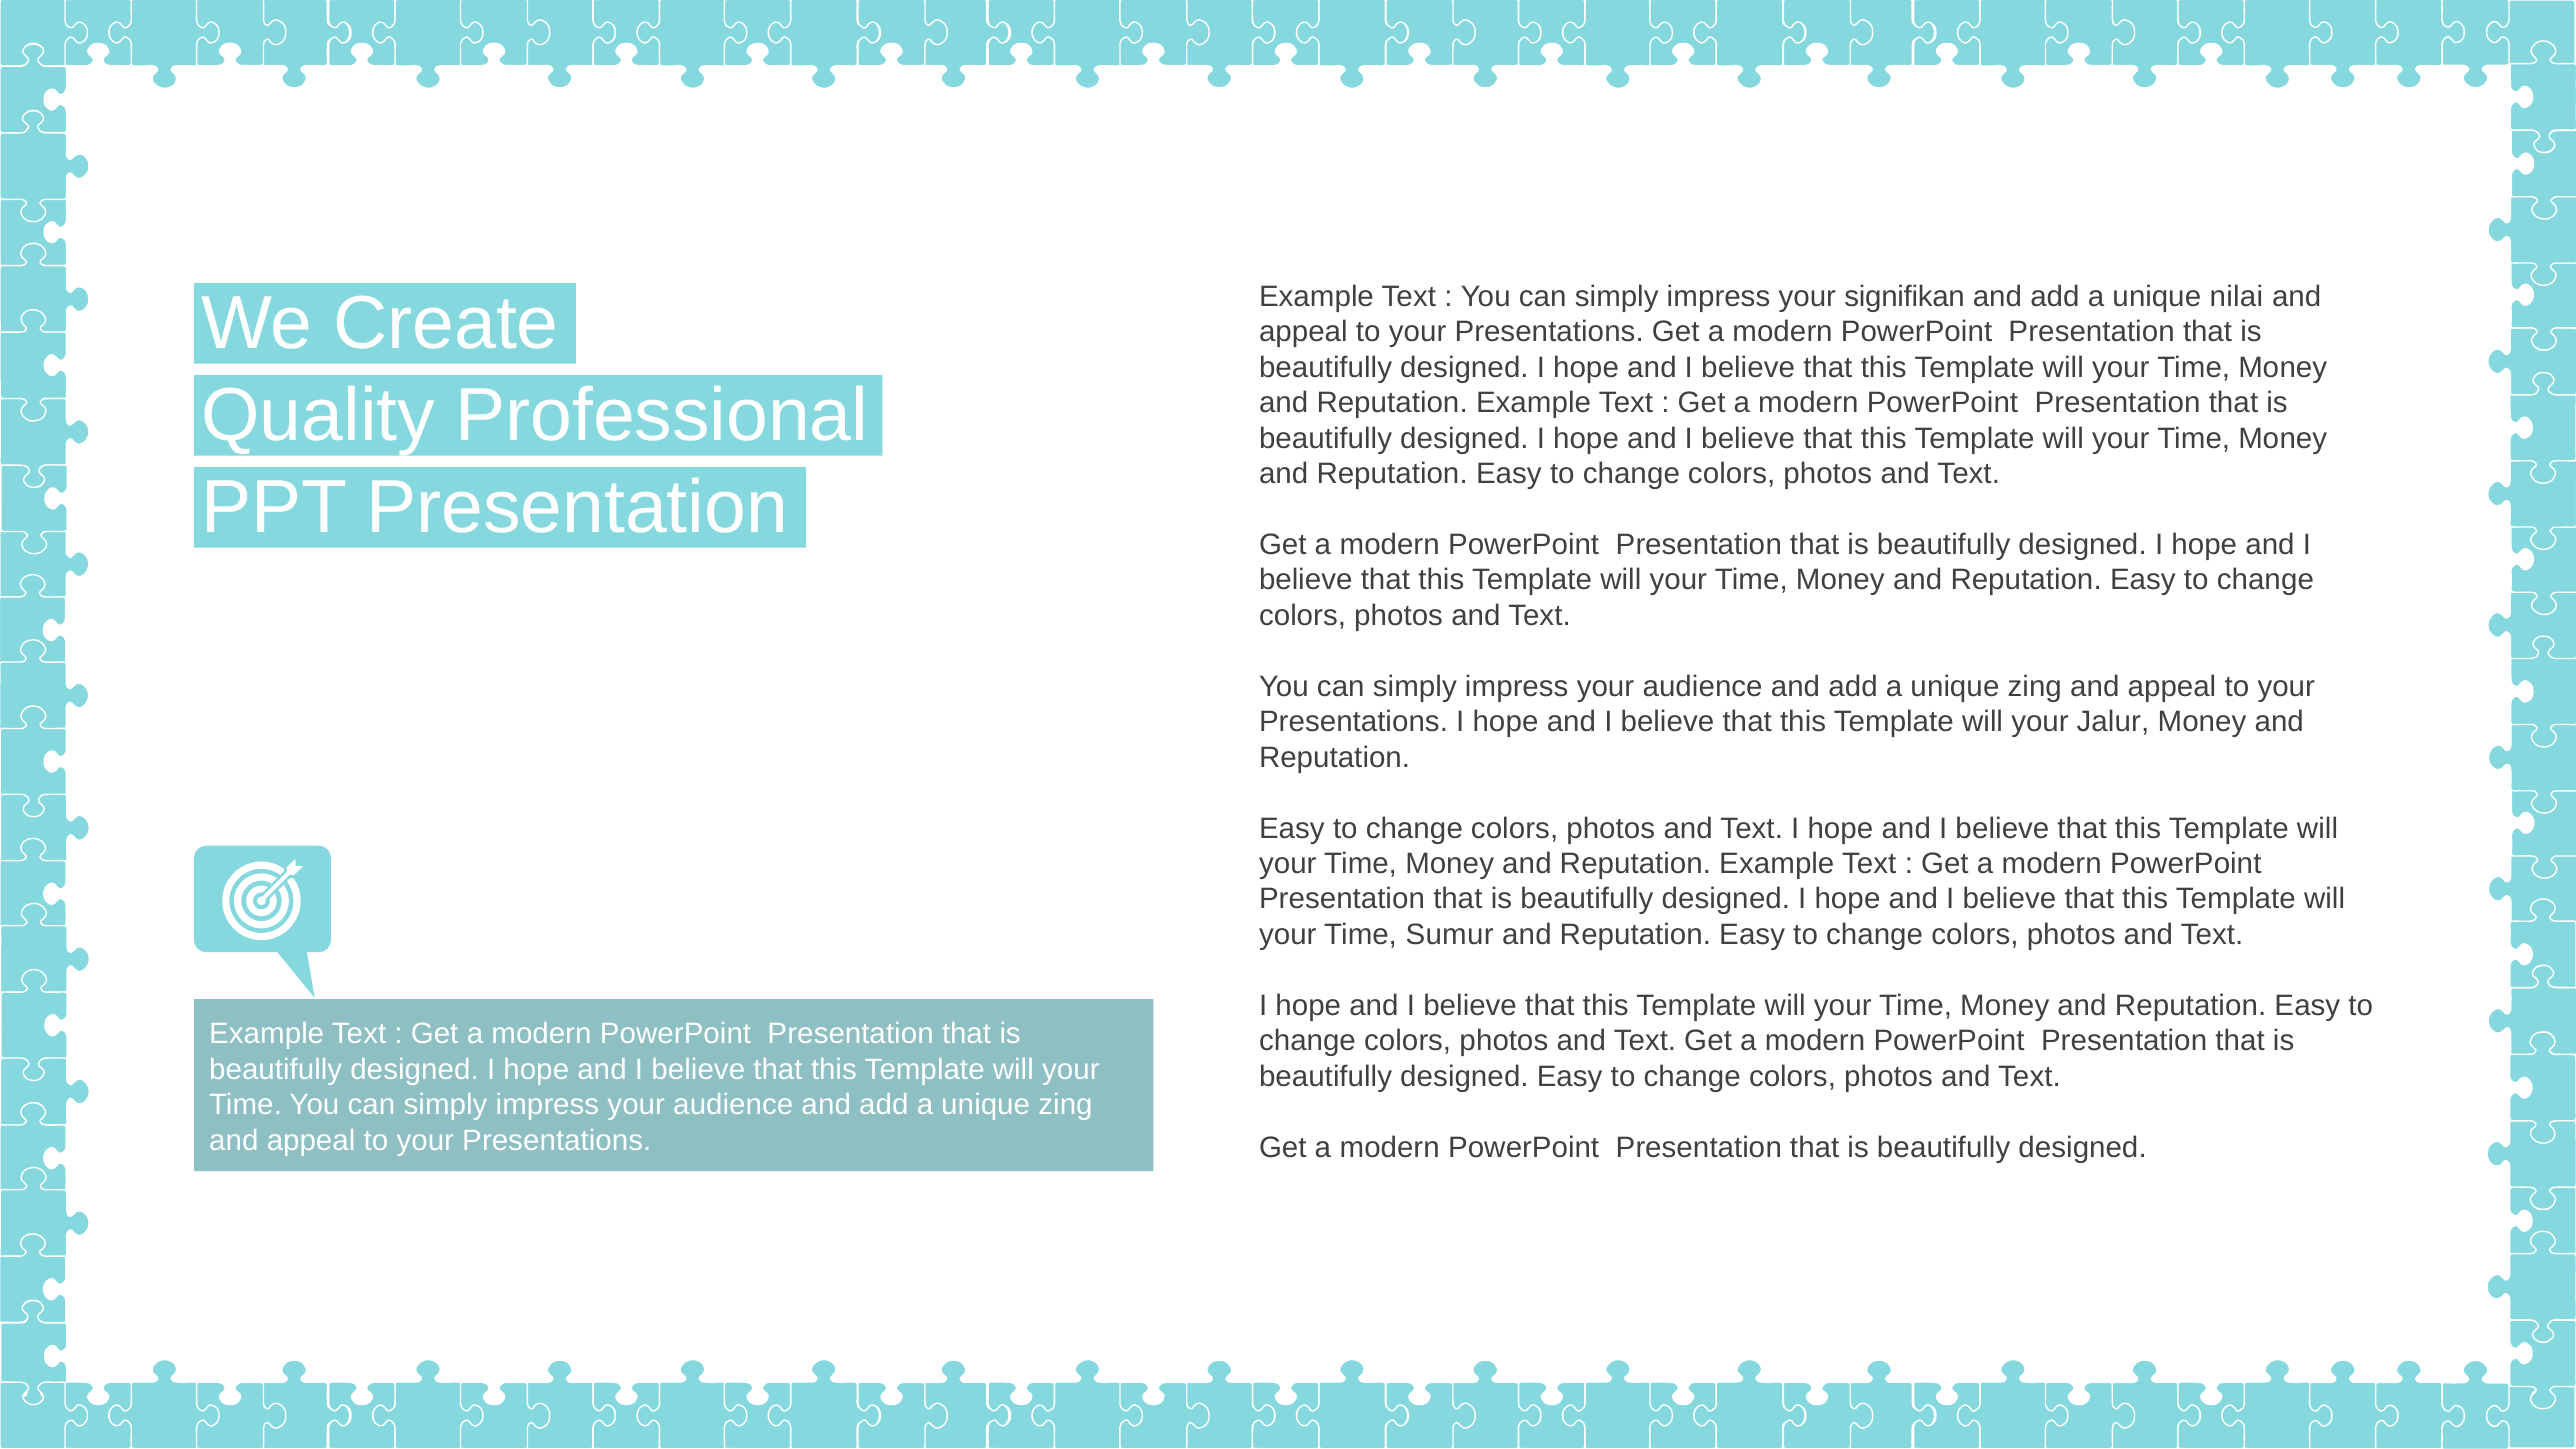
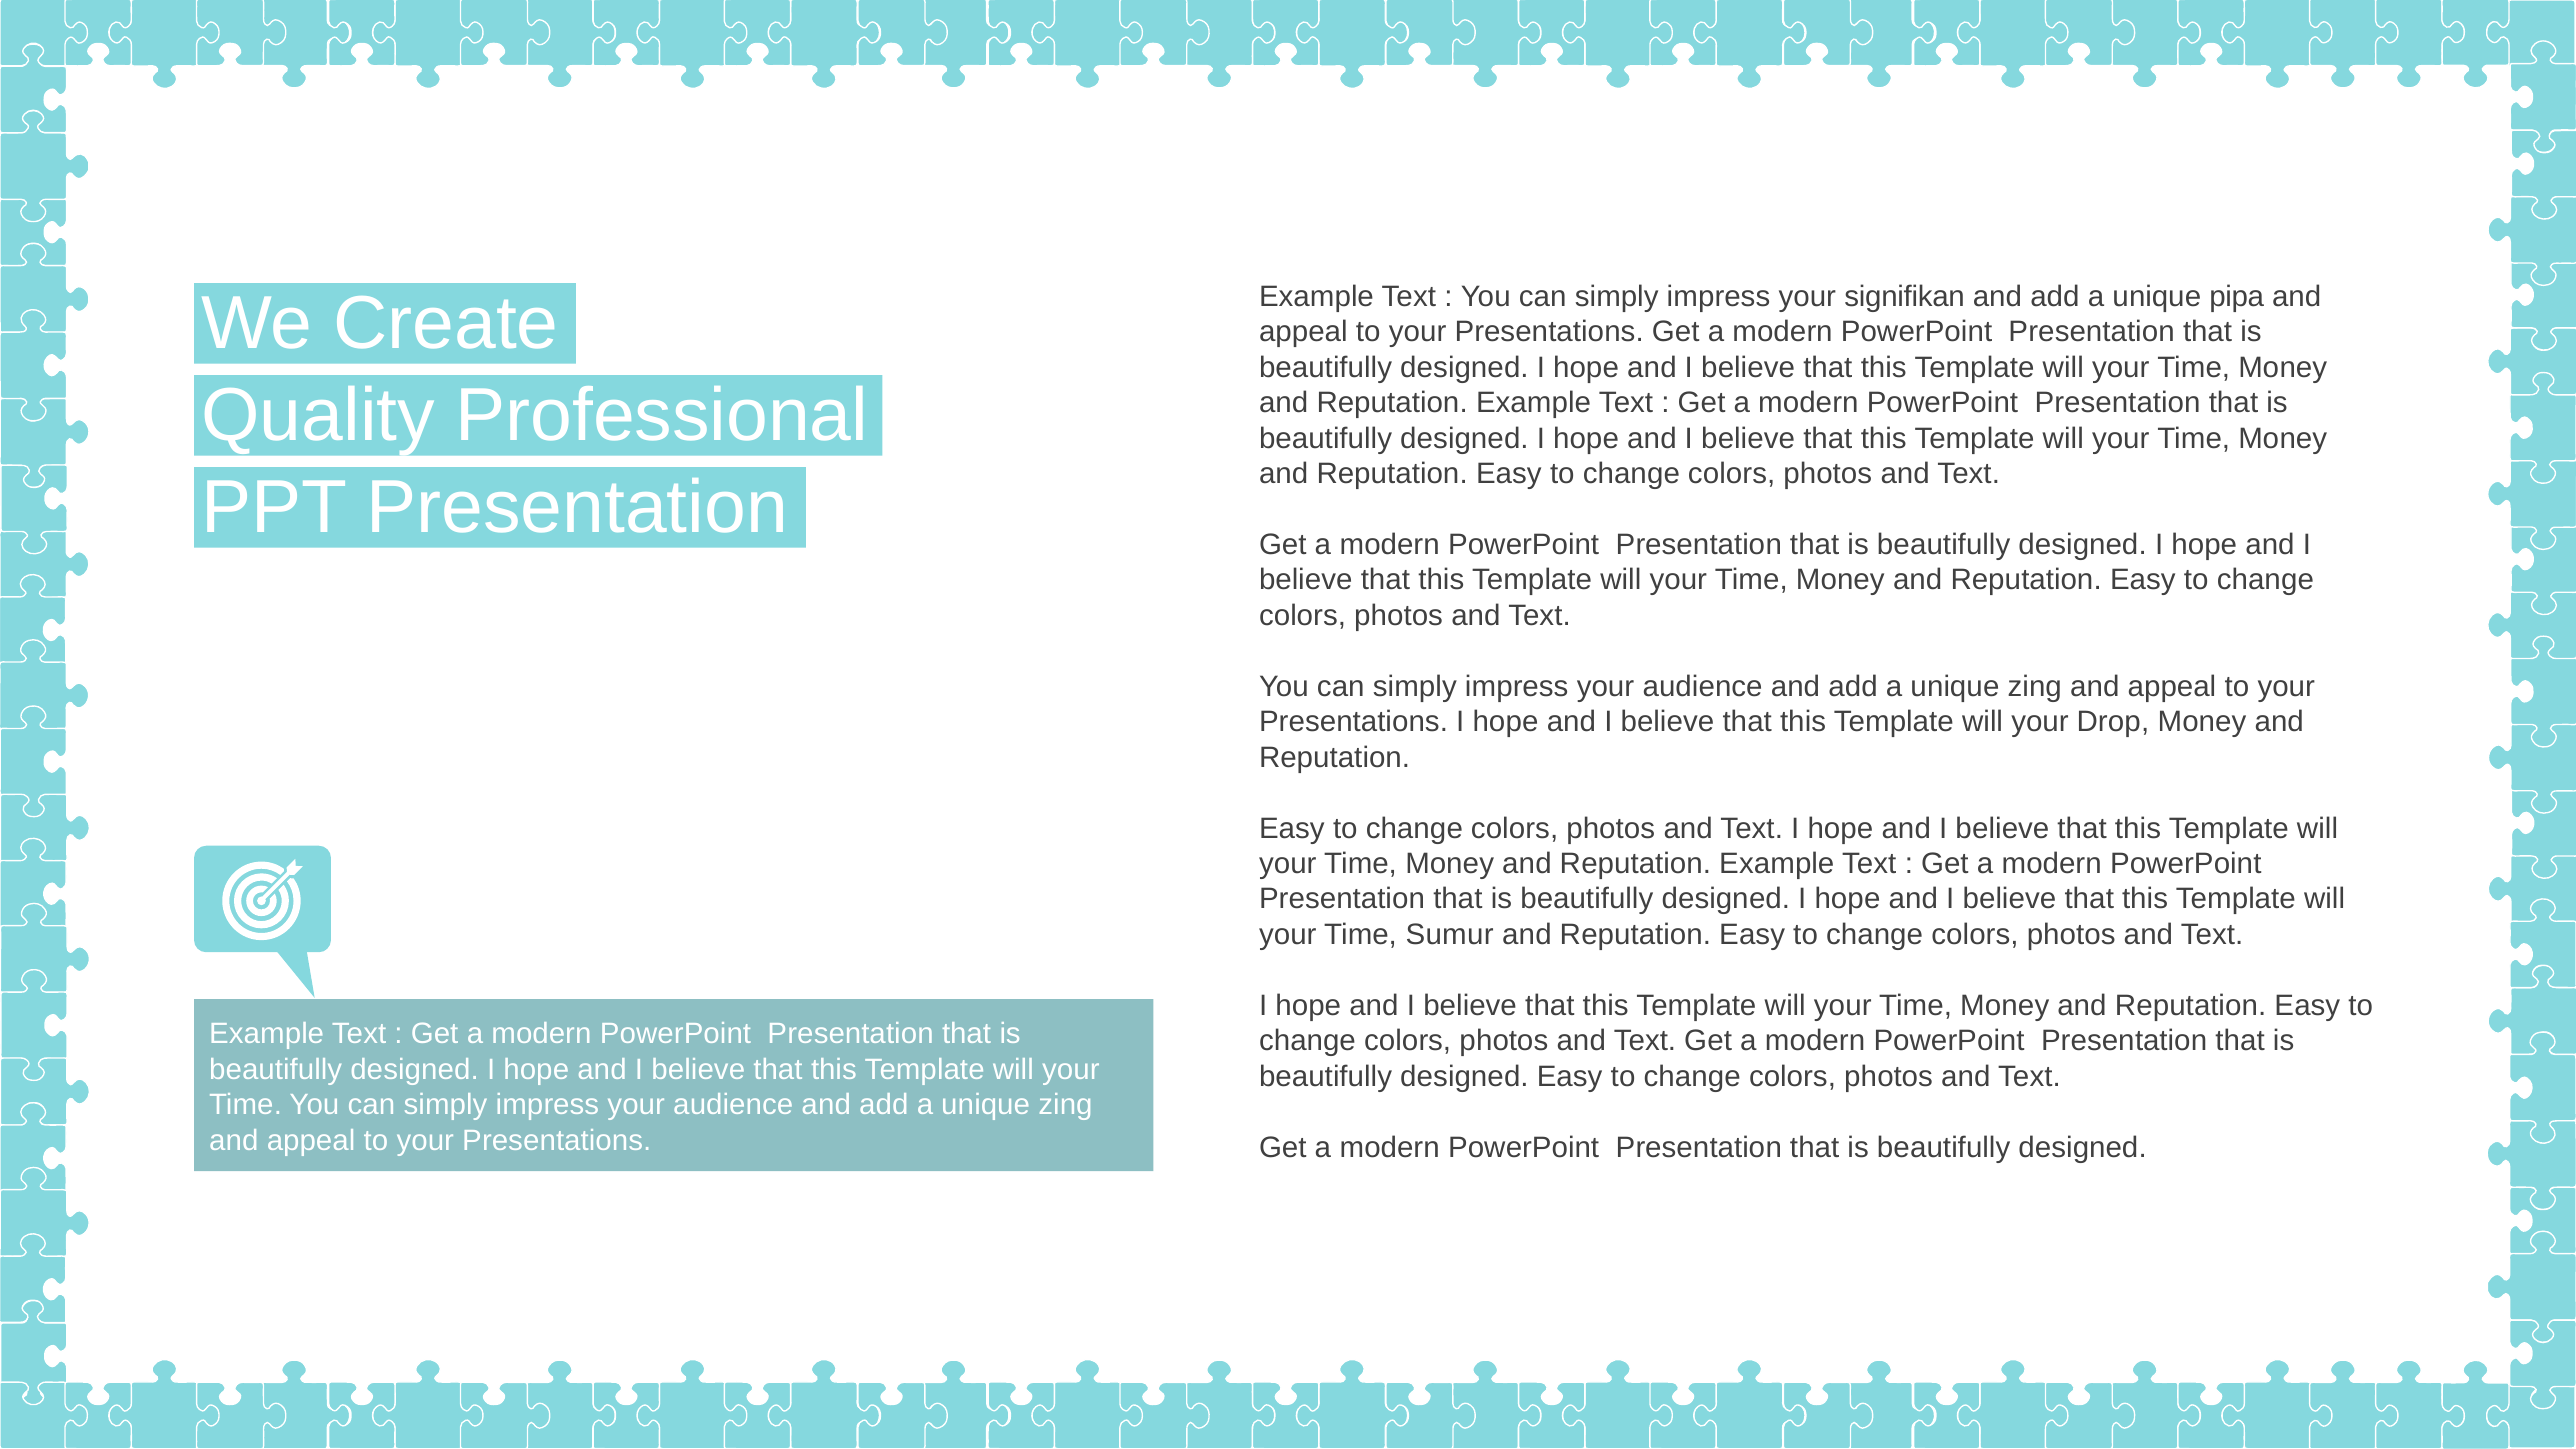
nilai: nilai -> pipa
Jalur: Jalur -> Drop
